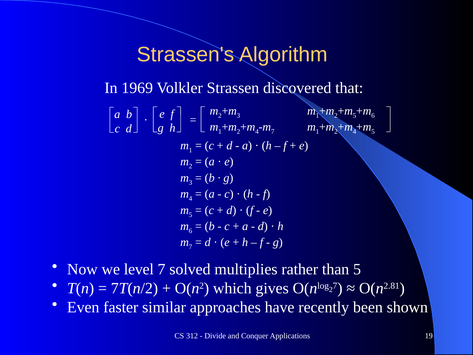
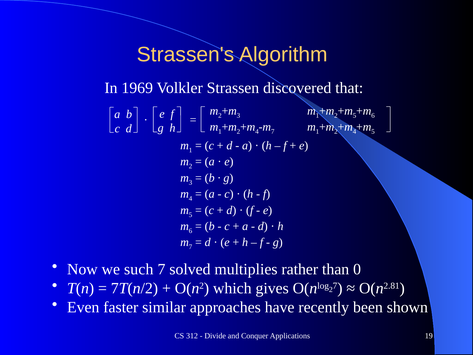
level: level -> such
than 5: 5 -> 0
